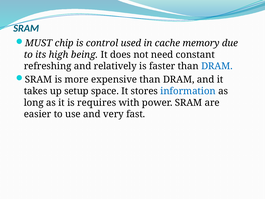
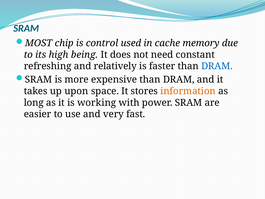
MUST: MUST -> MOST
setup: setup -> upon
information colour: blue -> orange
requires: requires -> working
